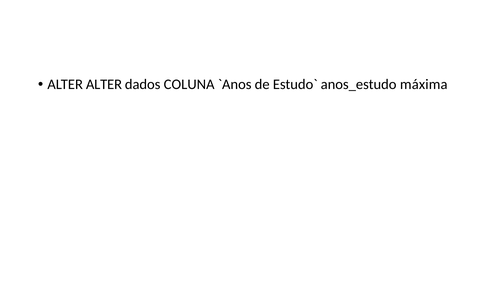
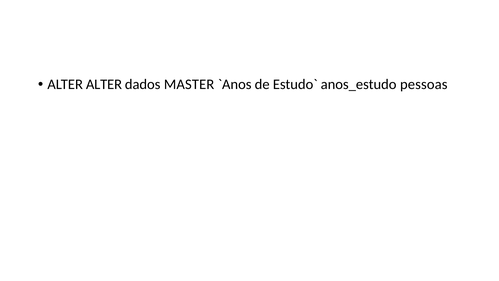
COLUNA: COLUNA -> MASTER
máxima: máxima -> pessoas
